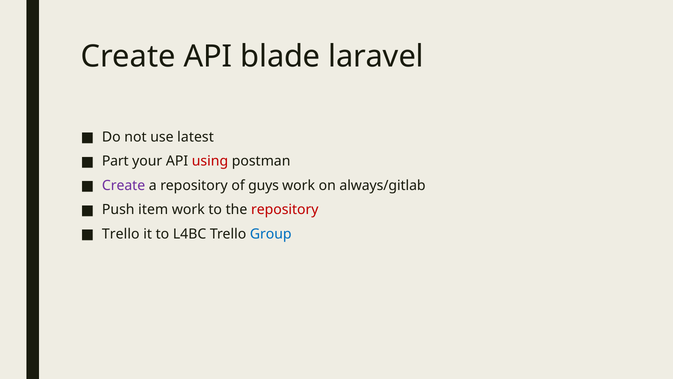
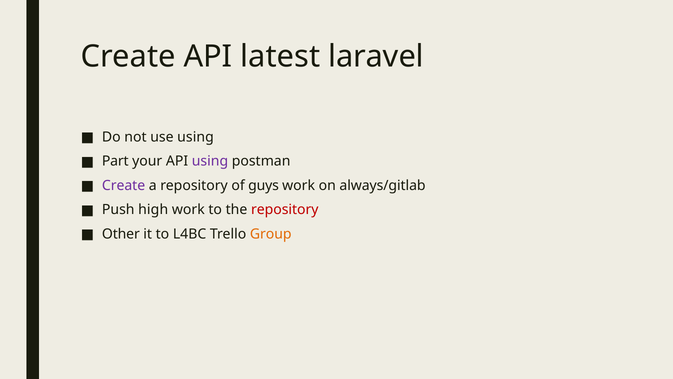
blade: blade -> latest
use latest: latest -> using
using at (210, 161) colour: red -> purple
item: item -> high
Trello at (121, 234): Trello -> Other
Group colour: blue -> orange
